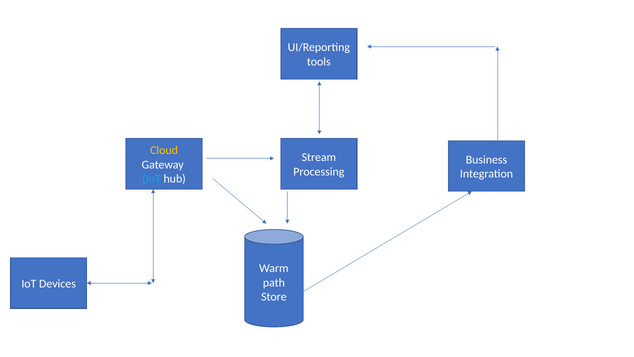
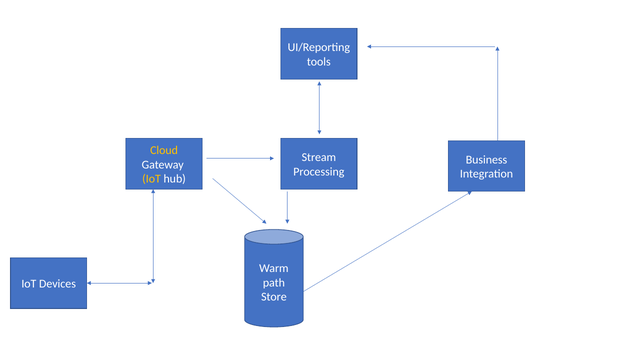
IoT at (152, 179) colour: light blue -> yellow
